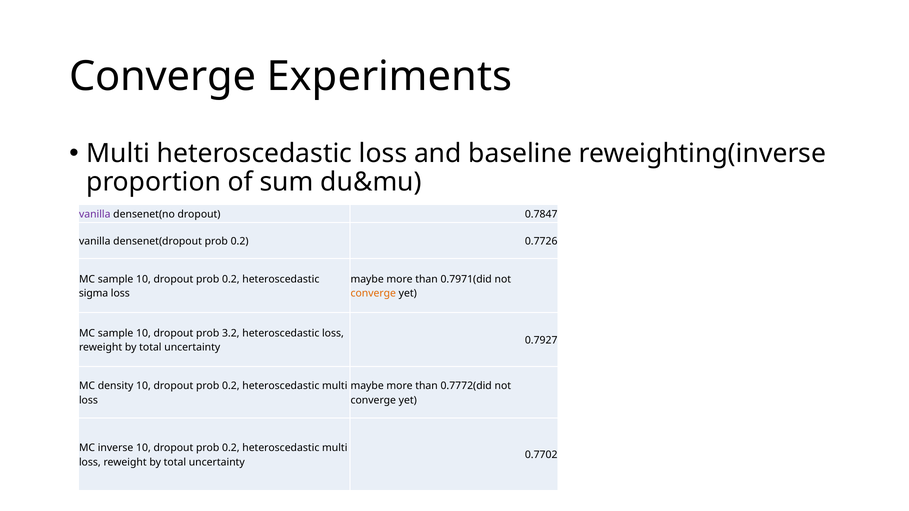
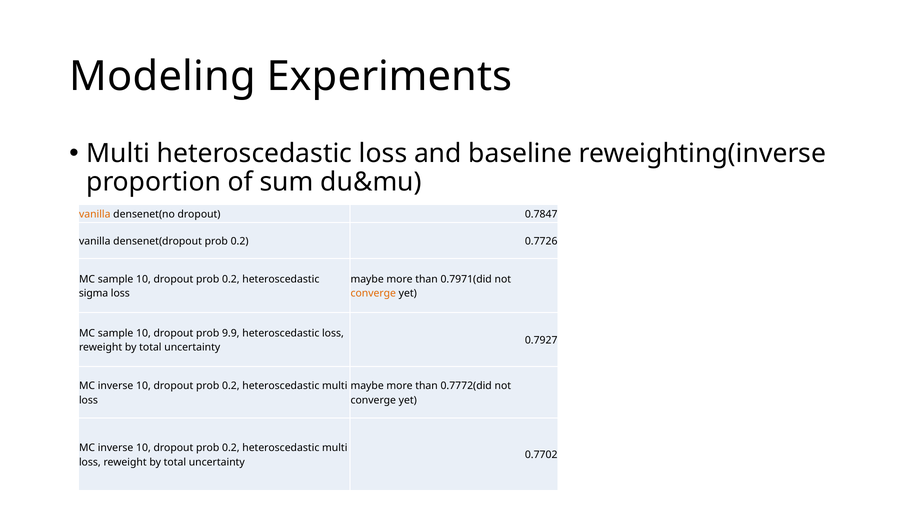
Converge at (163, 76): Converge -> Modeling
vanilla at (95, 214) colour: purple -> orange
3.2: 3.2 -> 9.9
density at (116, 386): density -> inverse
